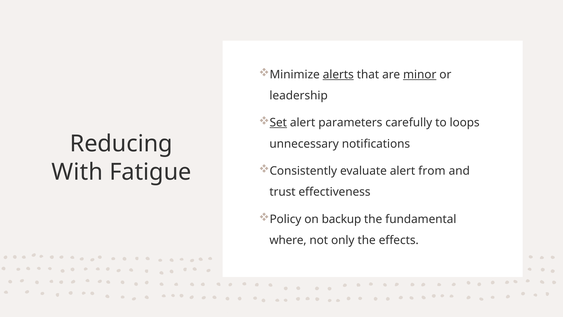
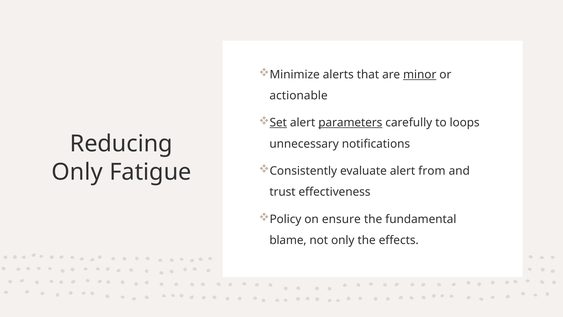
alerts underline: present -> none
leadership: leadership -> actionable
parameters underline: none -> present
With at (77, 172): With -> Only
backup: backup -> ensure
where: where -> blame
